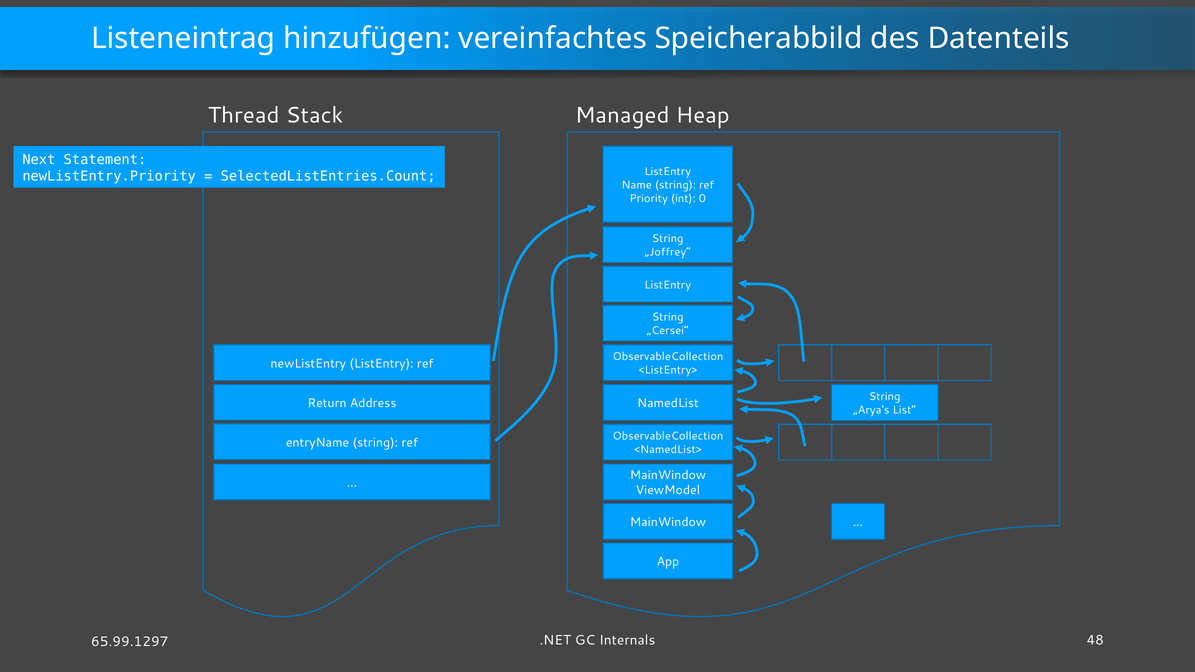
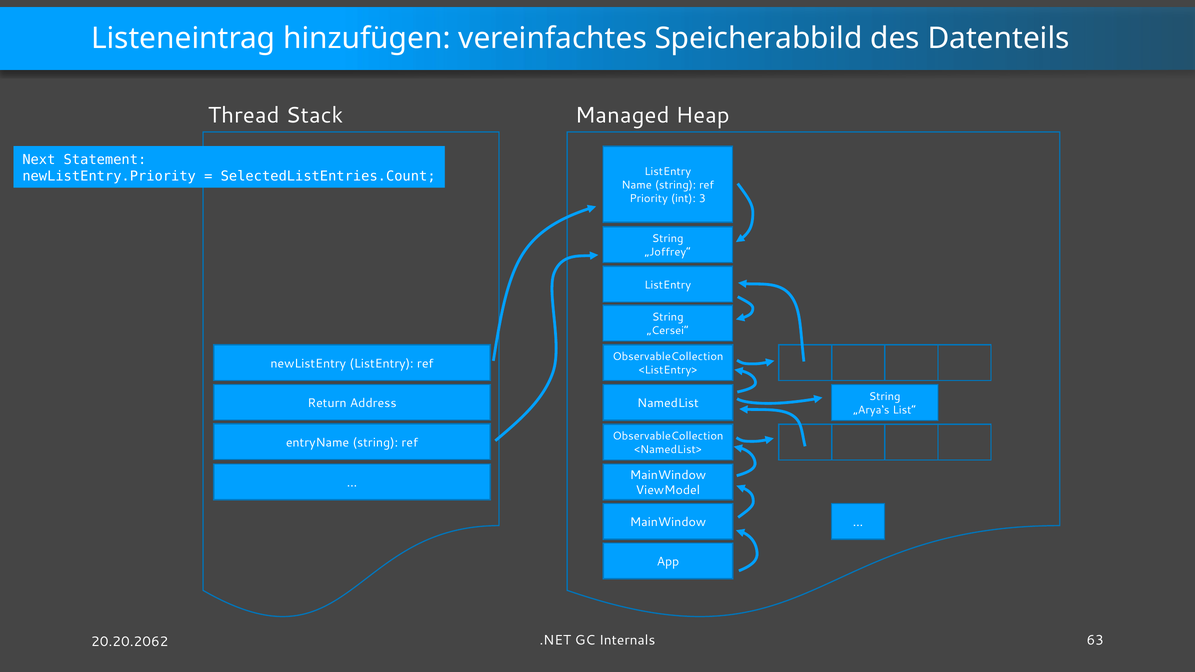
0: 0 -> 3
48: 48 -> 63
65.99.1297: 65.99.1297 -> 20.20.2062
